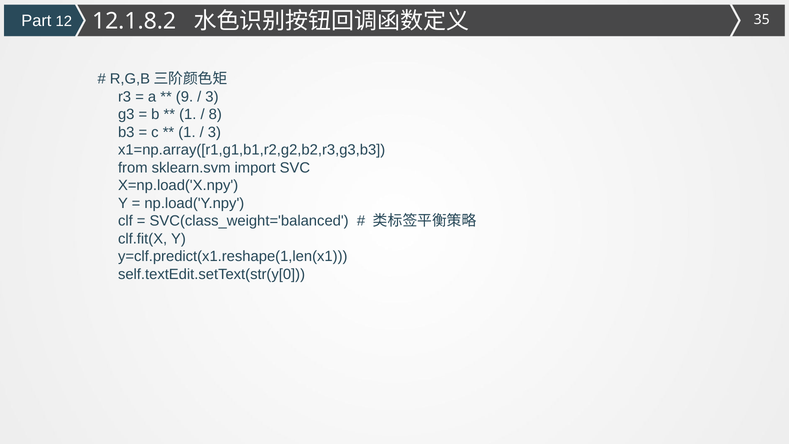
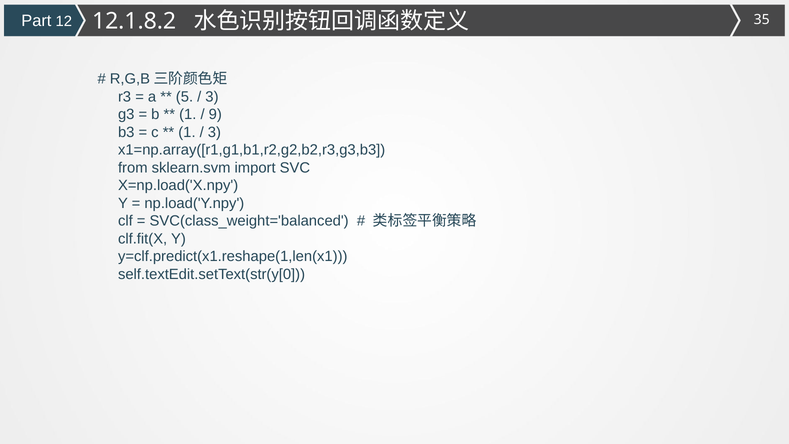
9: 9 -> 5
8: 8 -> 9
